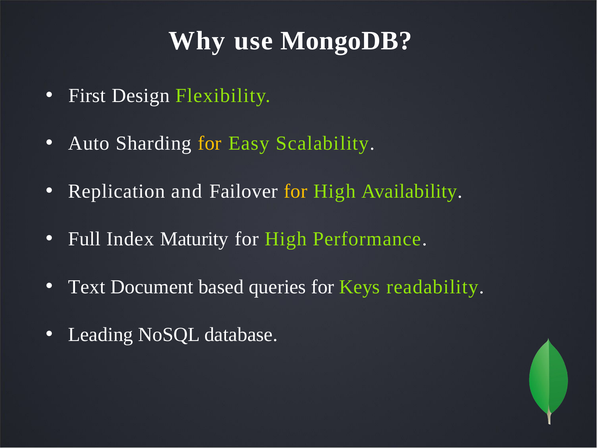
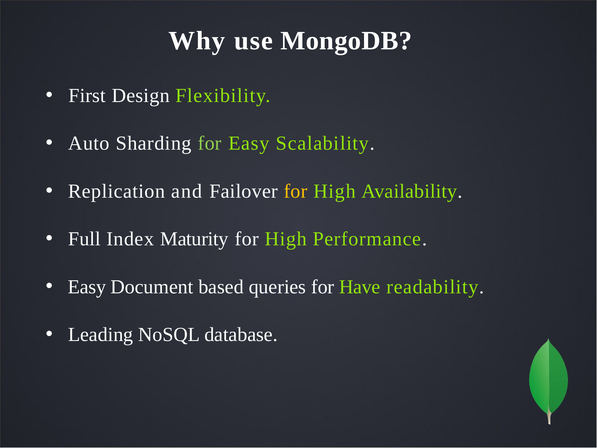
for at (210, 143) colour: yellow -> light green
Text at (87, 287): Text -> Easy
Keys: Keys -> Have
